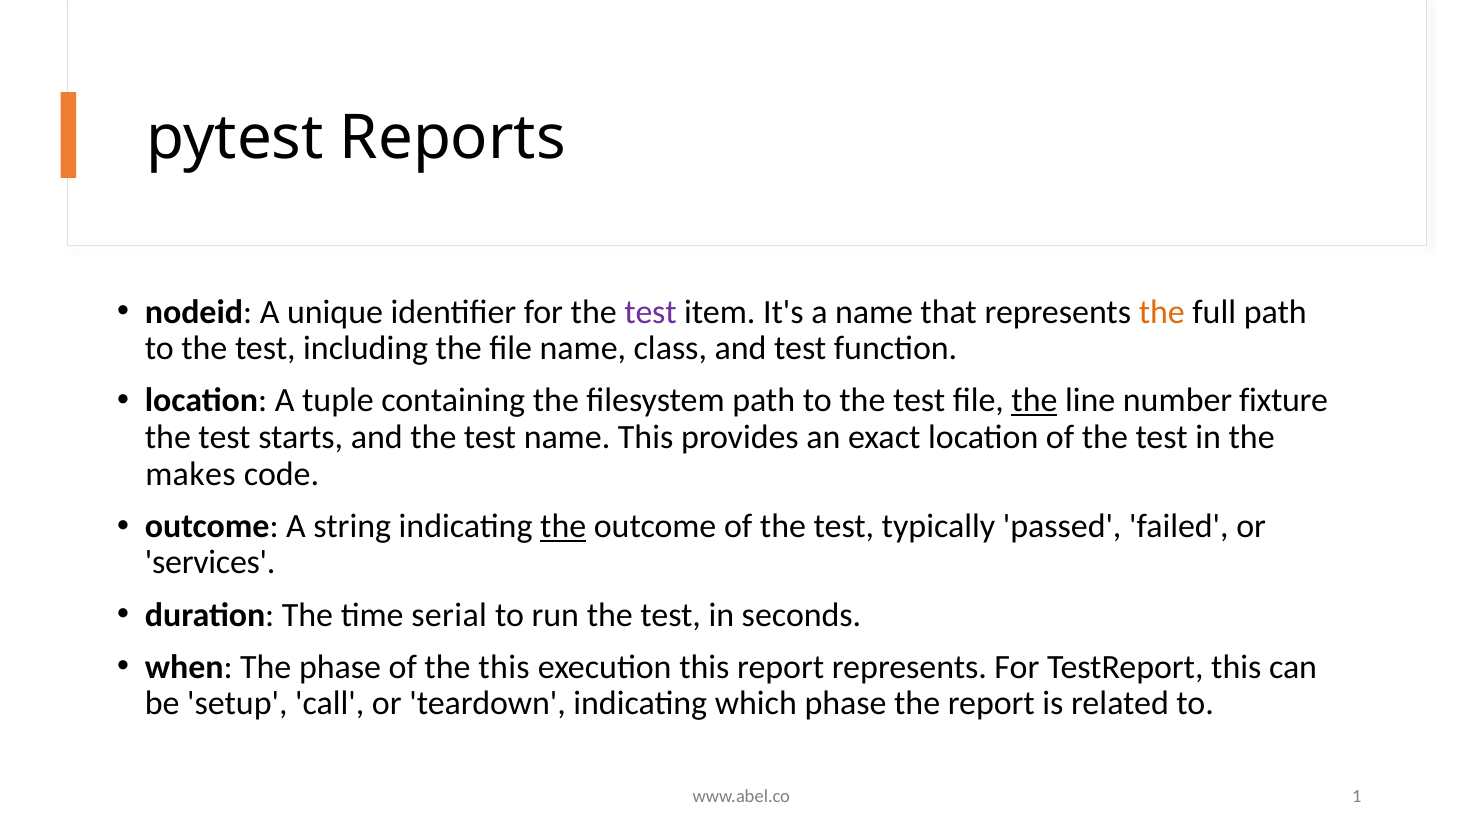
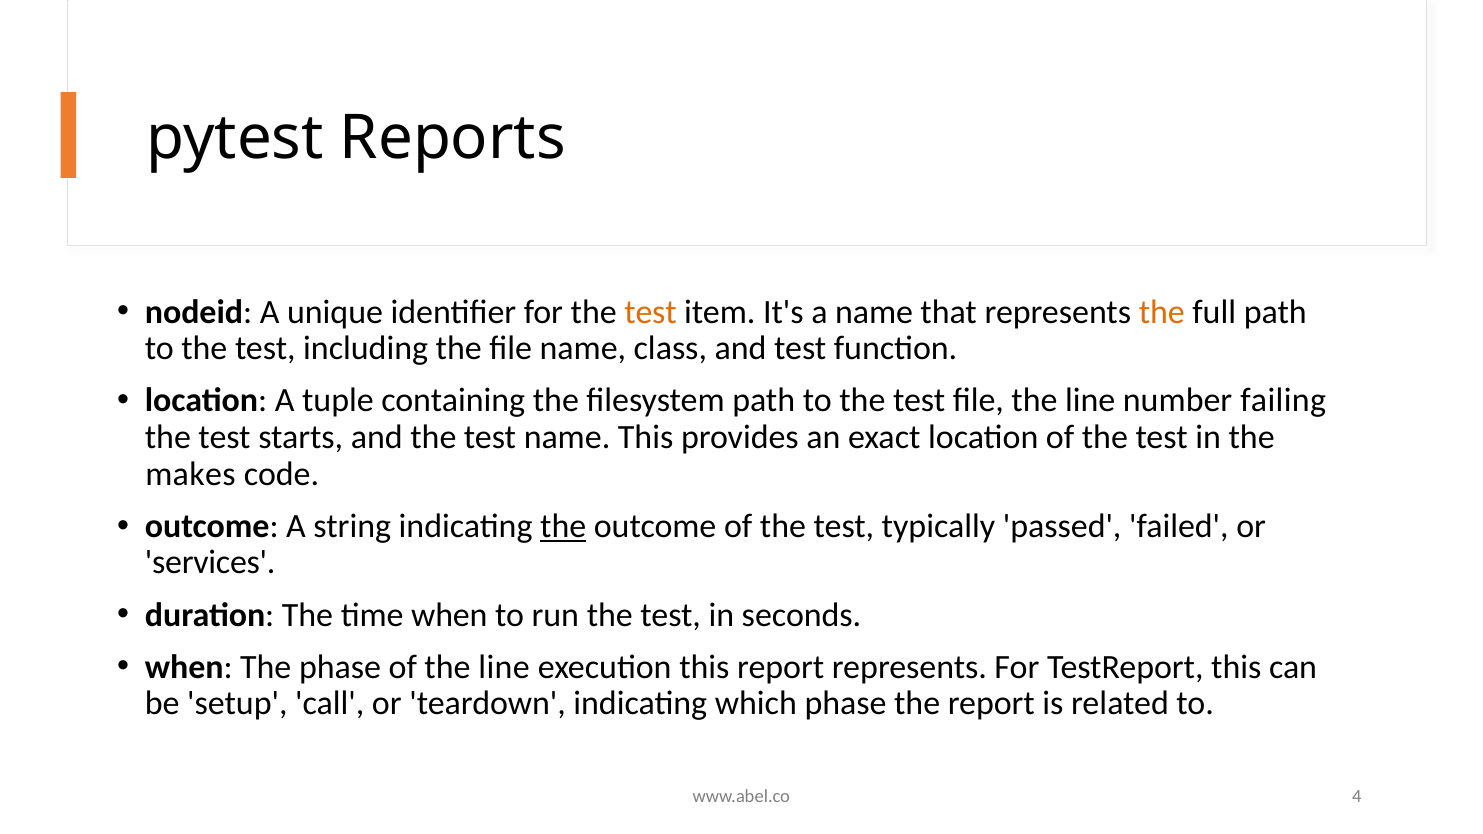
test at (651, 312) colour: purple -> orange
the at (1034, 401) underline: present -> none
fixture: fixture -> failing
time serial: serial -> when
of the this: this -> line
1: 1 -> 4
